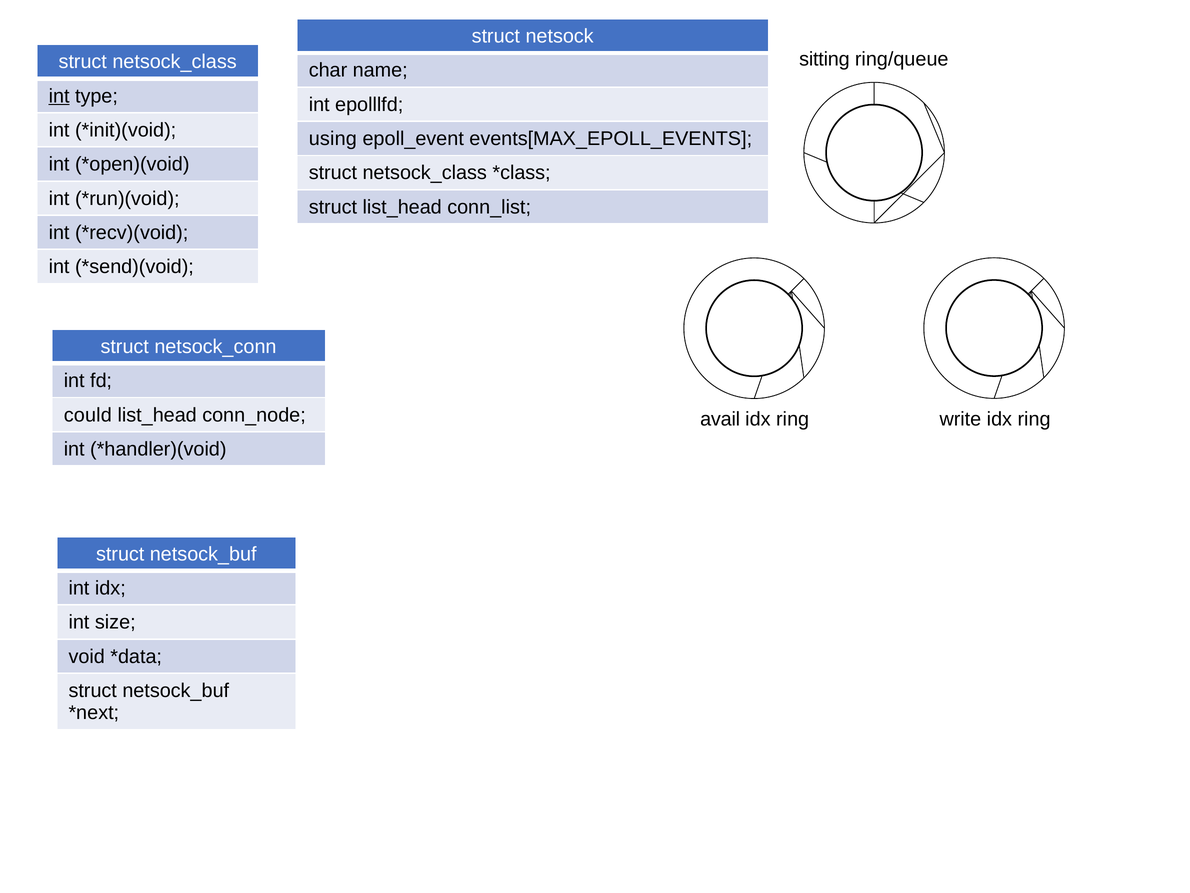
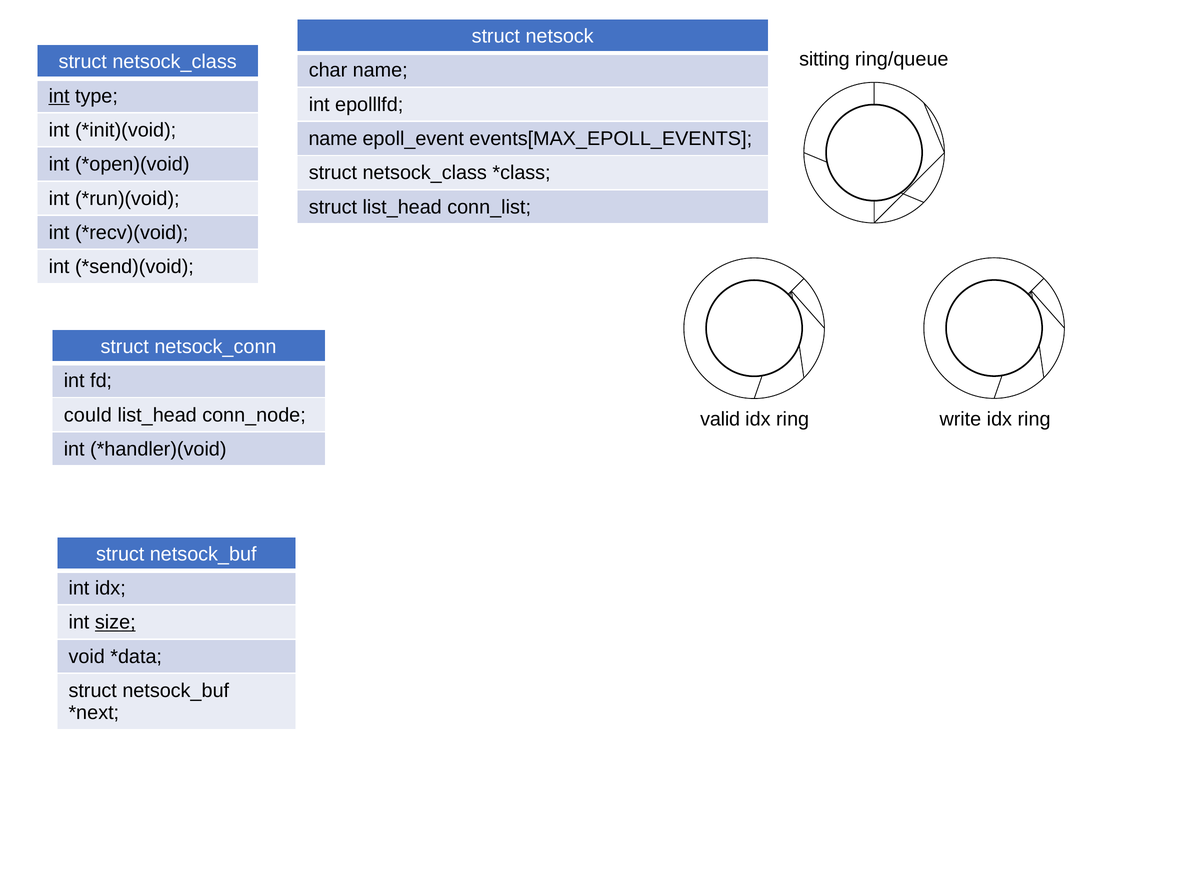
using at (333, 139): using -> name
avail: avail -> valid
size underline: none -> present
